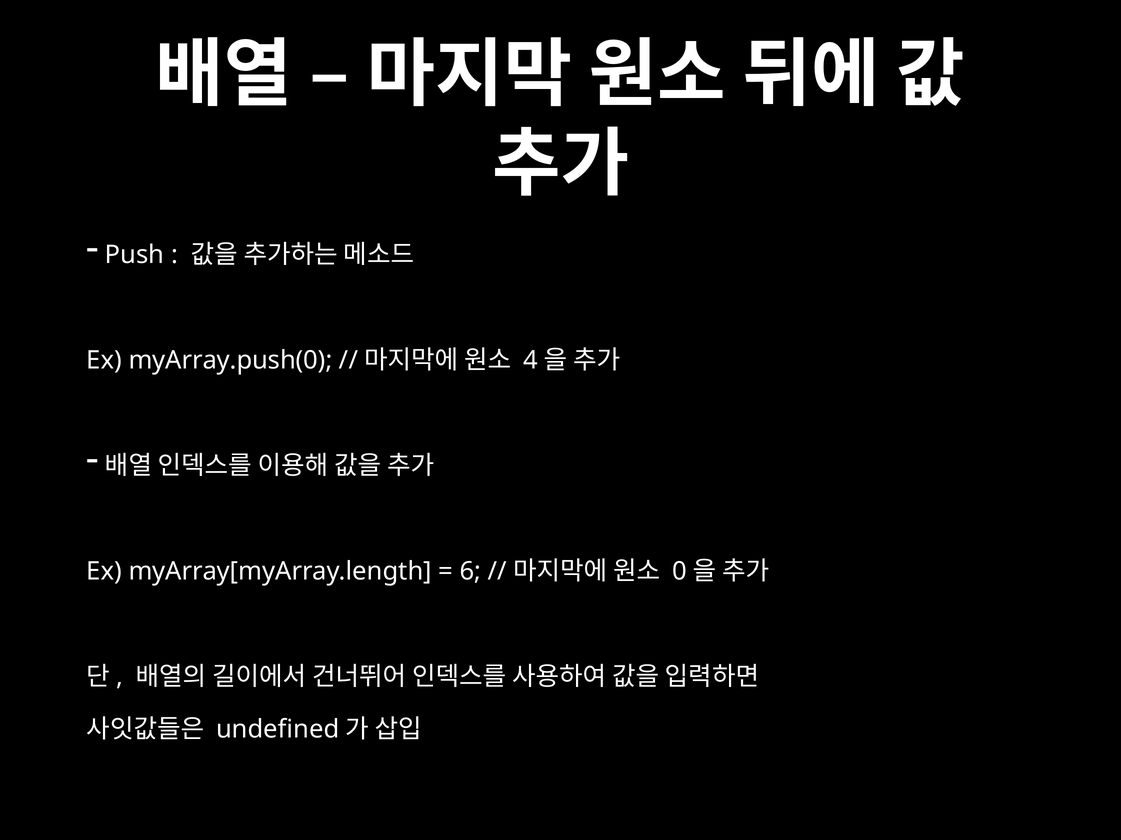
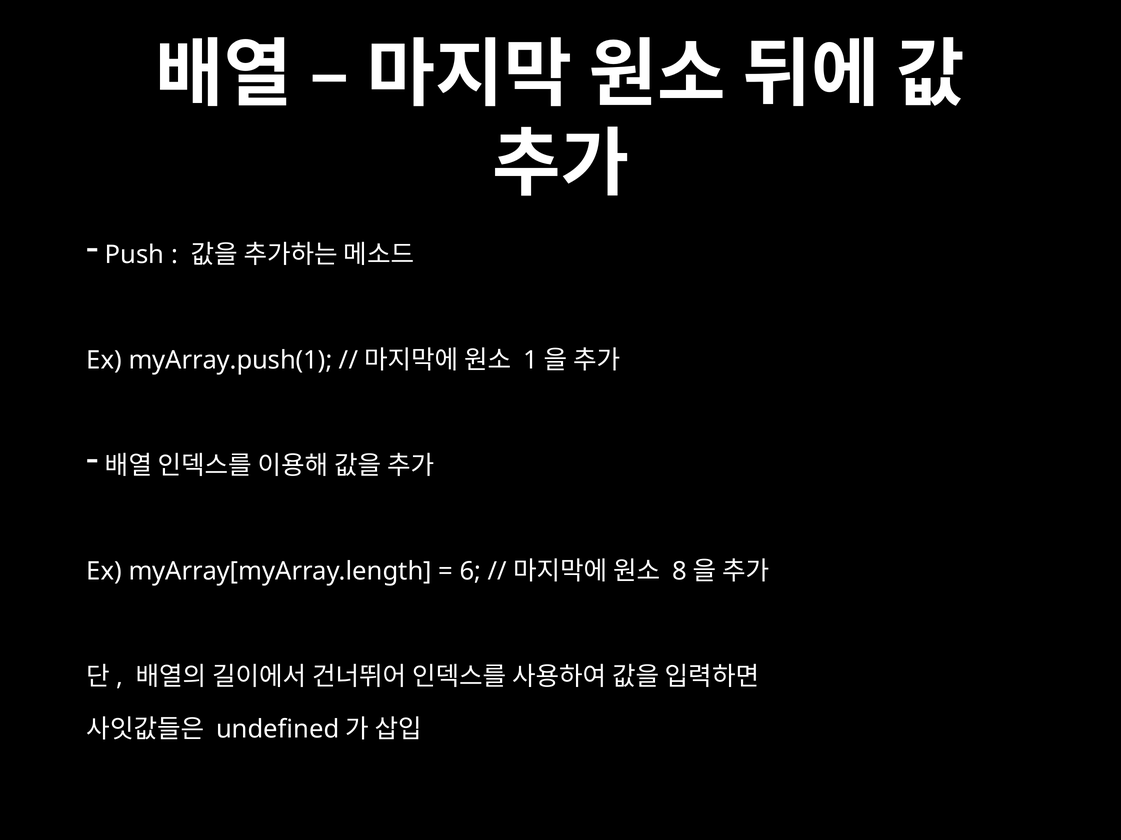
myArray.push(0: myArray.push(0 -> myArray.push(1
4: 4 -> 1
0: 0 -> 8
